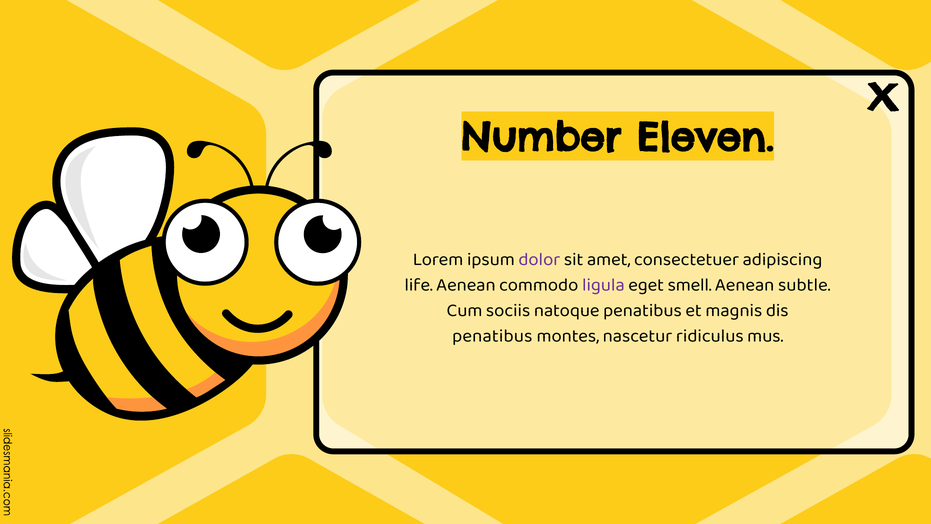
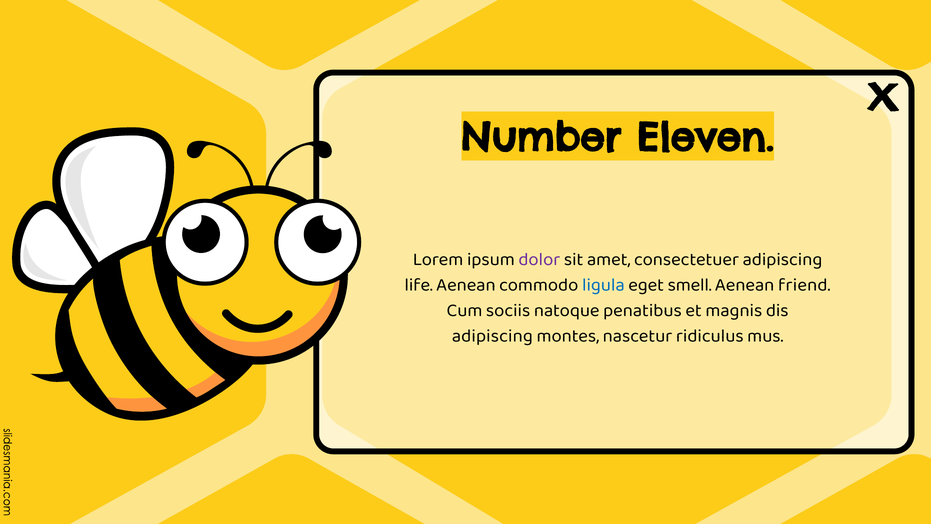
ligula colour: purple -> blue
subtle: subtle -> friend
penatibus at (492, 335): penatibus -> adipiscing
